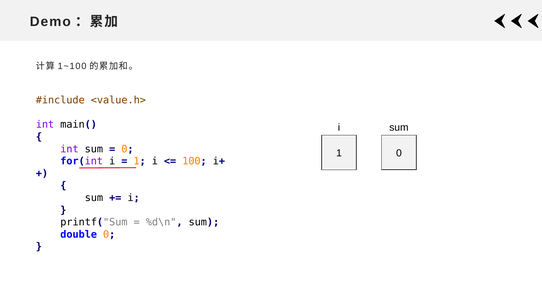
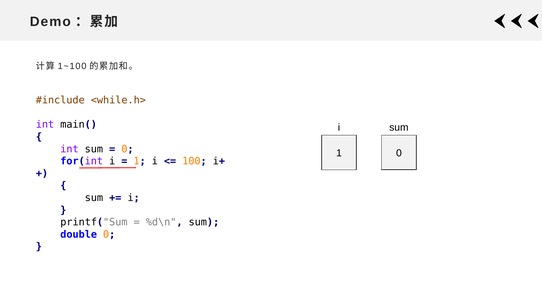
<value.h>: <value.h> -> <while.h>
